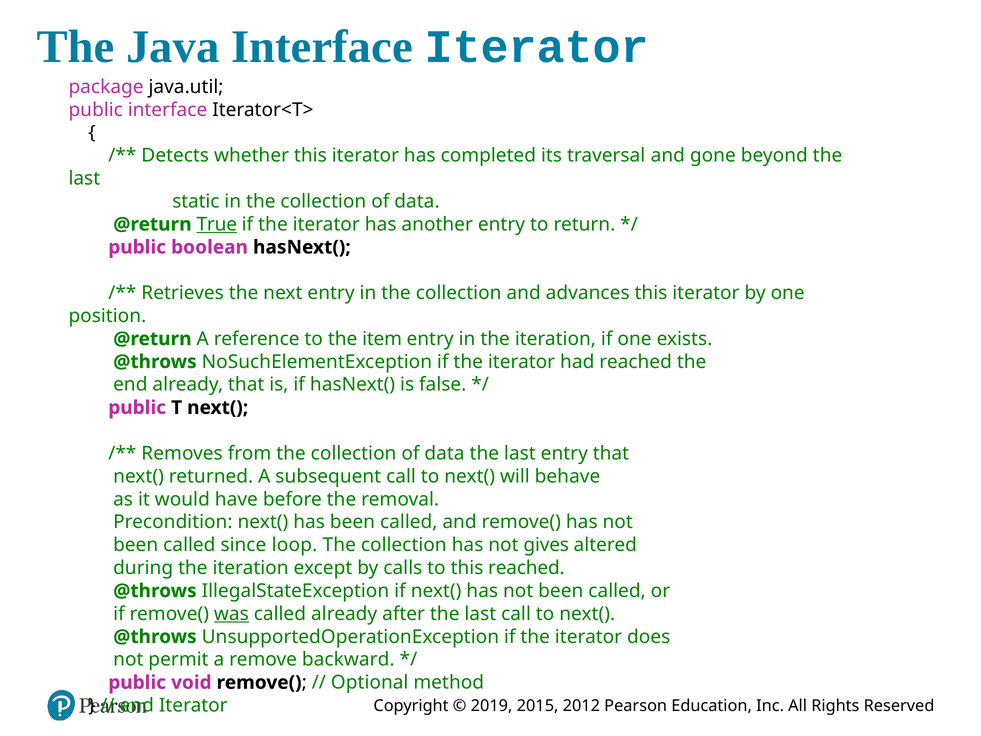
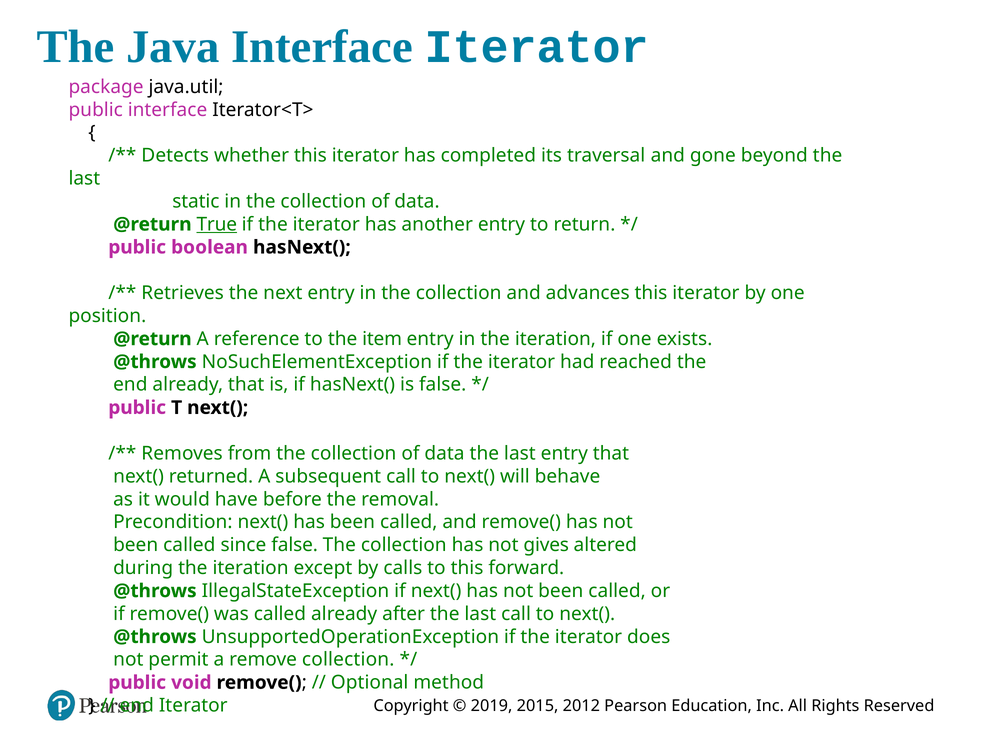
since loop: loop -> false
this reached: reached -> forward
was underline: present -> none
remove backward: backward -> collection
